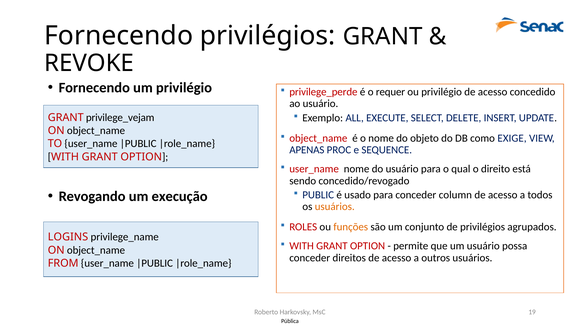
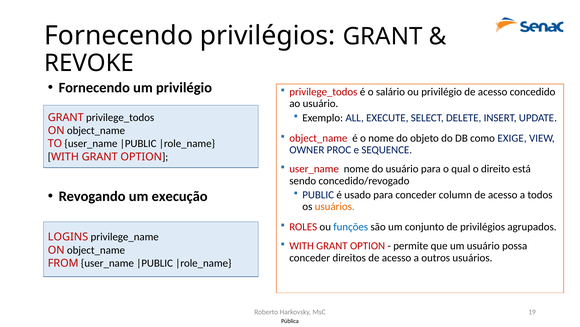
privilege_perde at (323, 92): privilege_perde -> privilege_todos
requer: requer -> salário
GRANT privilege_vejam: privilege_vejam -> privilege_todos
APENAS: APENAS -> OWNER
funções colour: orange -> blue
